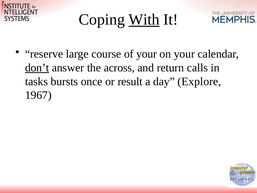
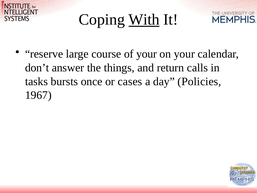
don’t underline: present -> none
across: across -> things
result: result -> cases
Explore: Explore -> Policies
